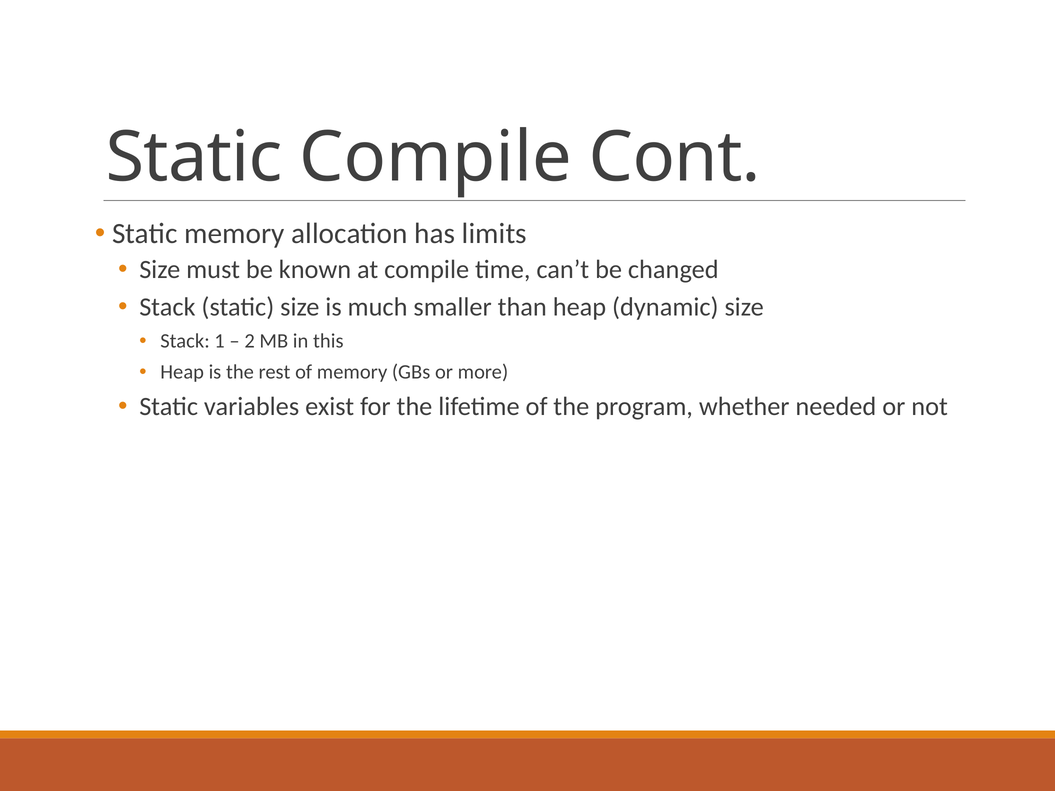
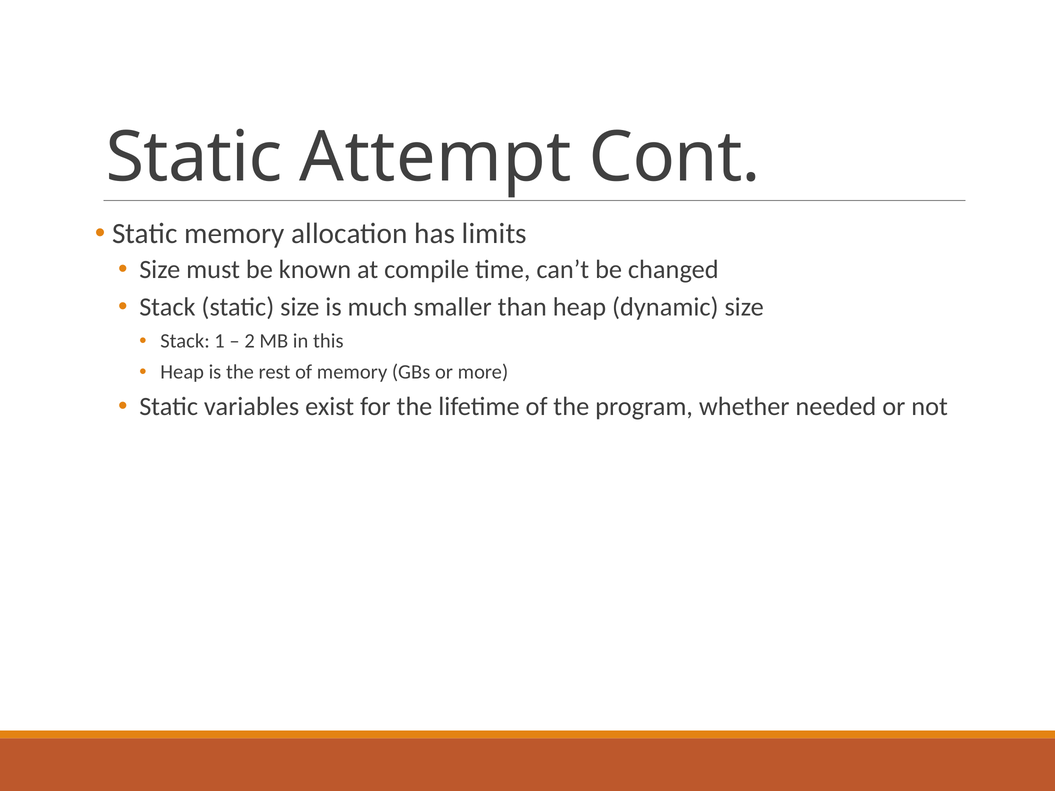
Static Compile: Compile -> Attempt
